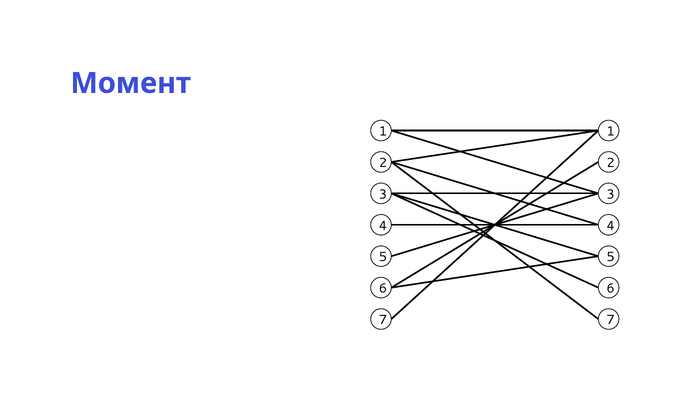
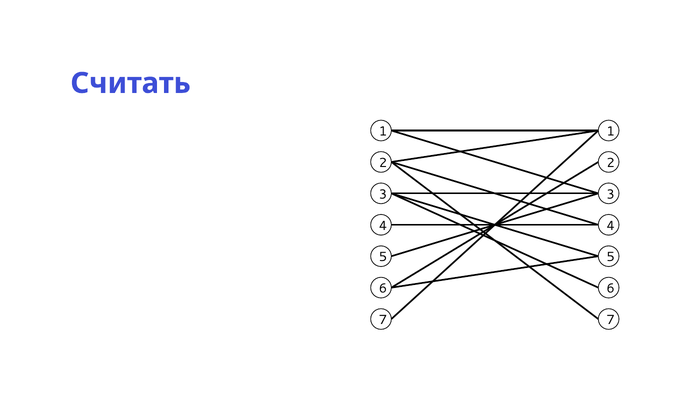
Момент: Момент -> Считать
